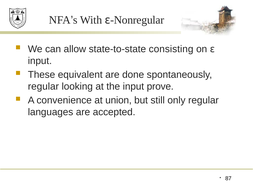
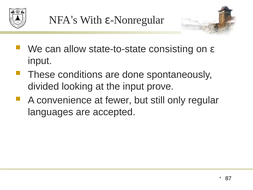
equivalent: equivalent -> conditions
regular at (43, 86): regular -> divided
union: union -> fewer
